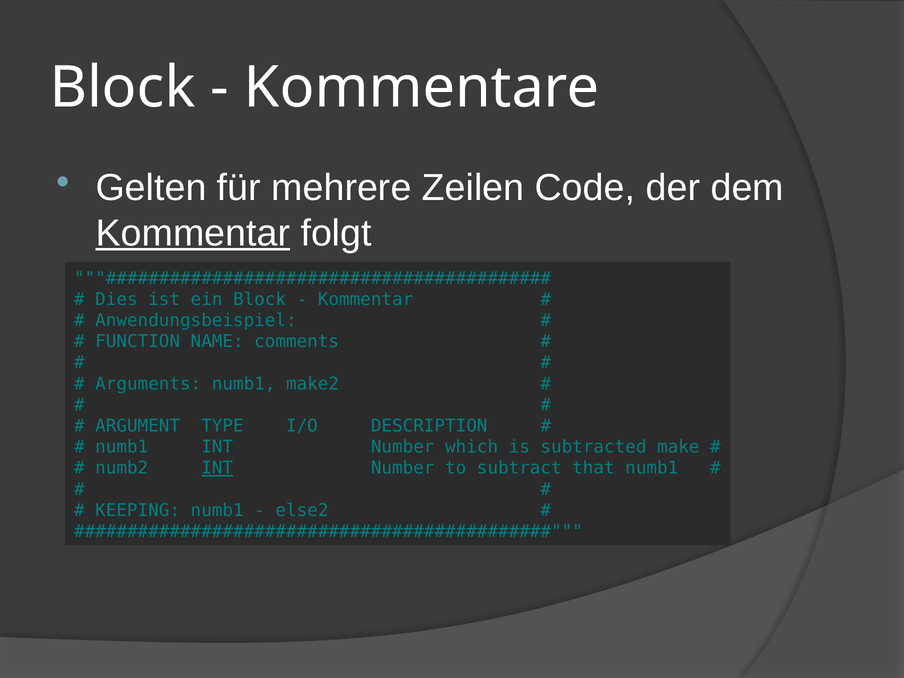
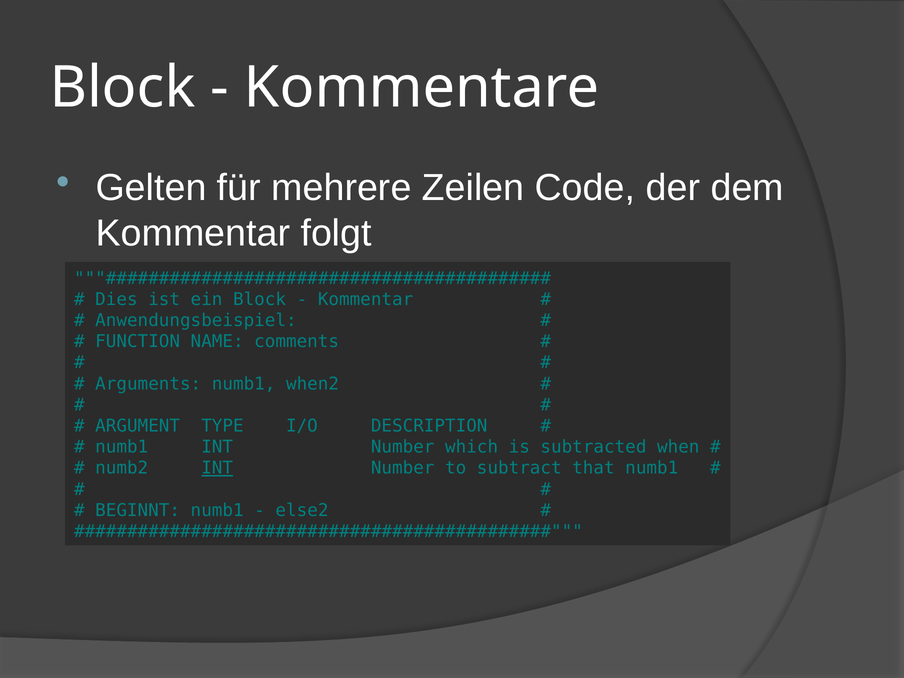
Kommentar at (193, 233) underline: present -> none
make2: make2 -> when2
make: make -> when
KEEPING: KEEPING -> BEGINNT
